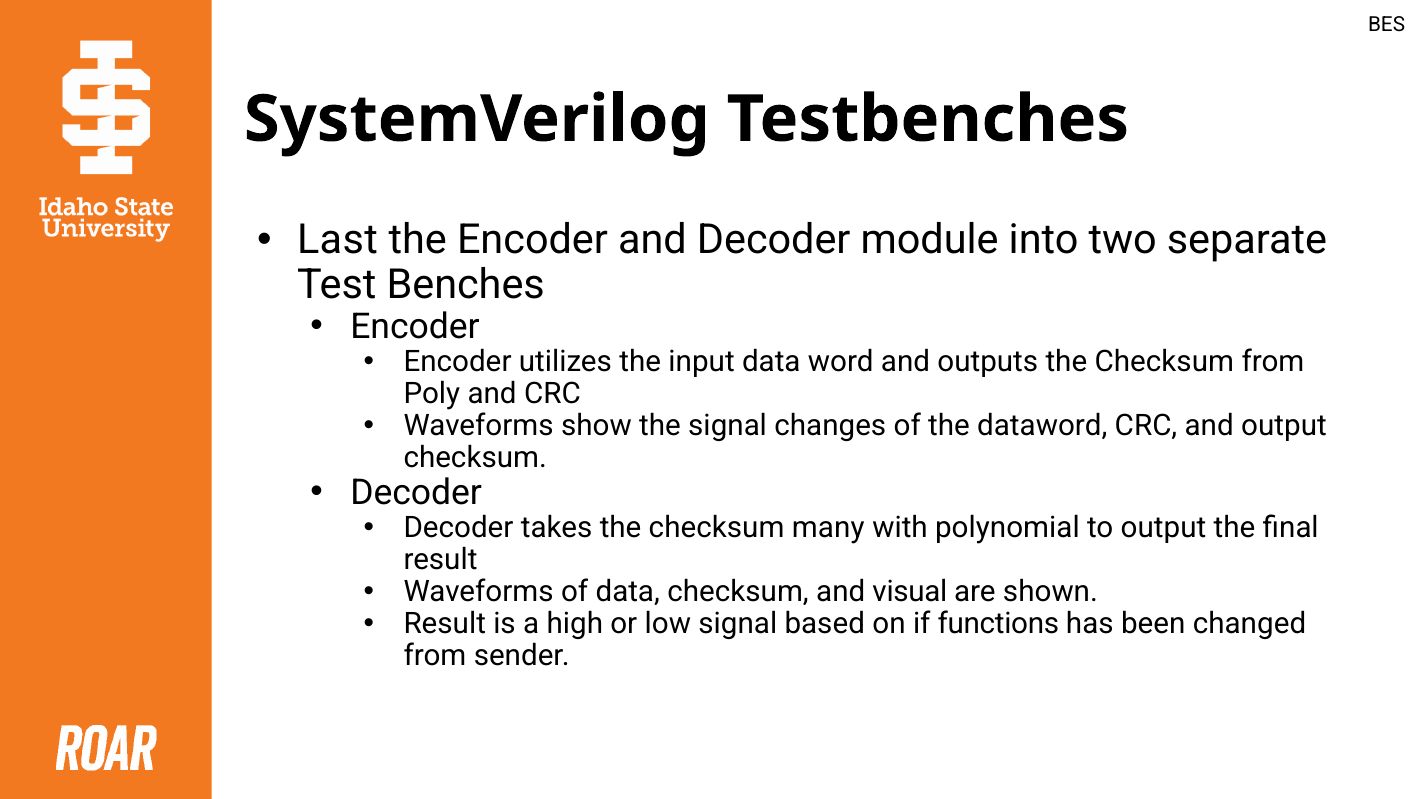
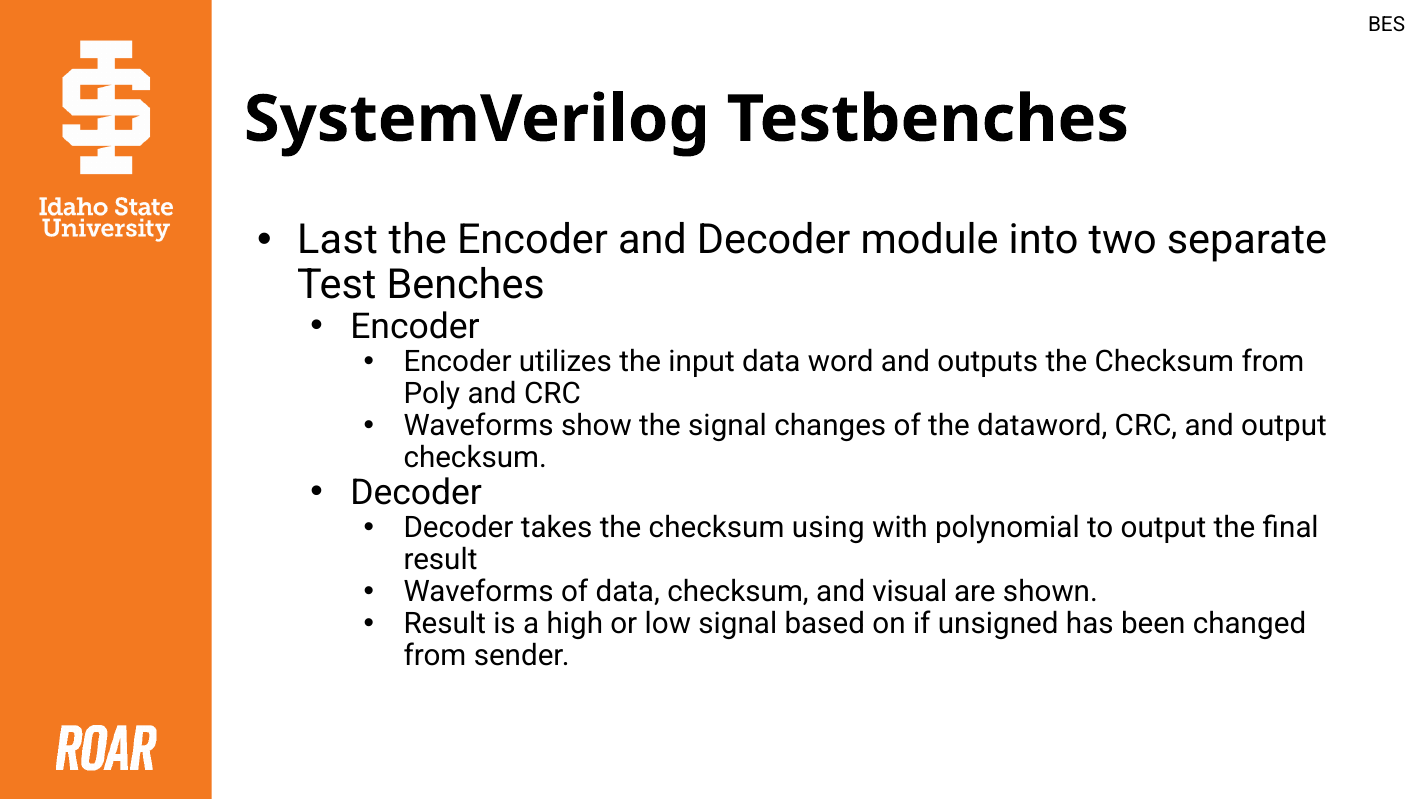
many: many -> using
functions: functions -> unsigned
